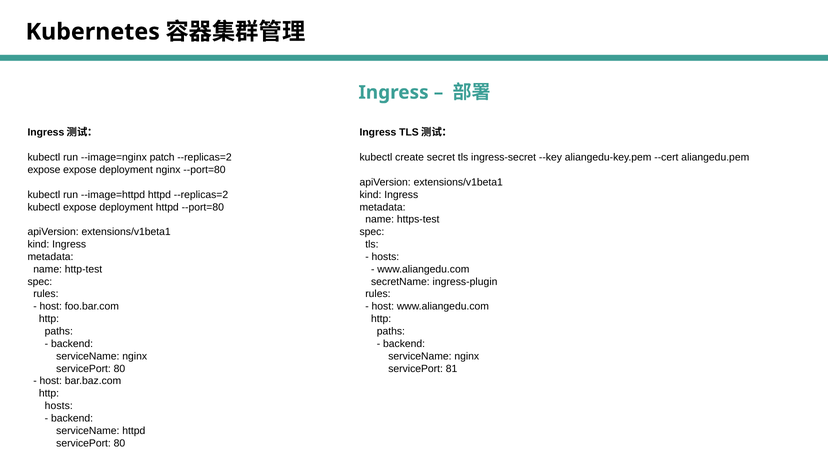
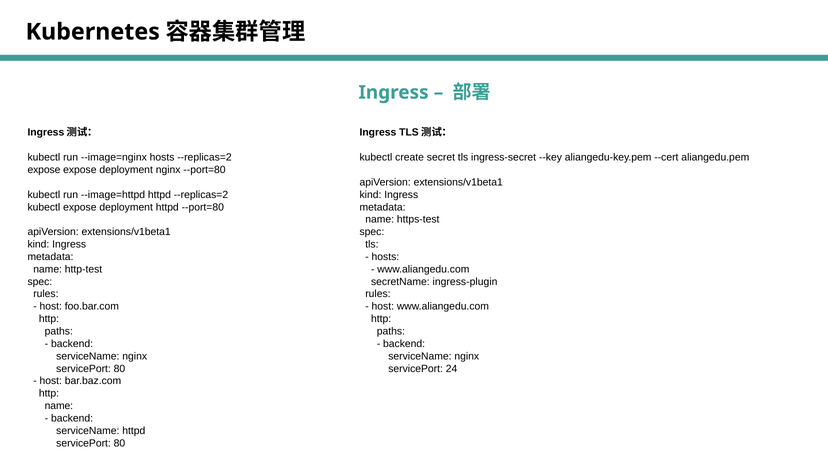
--image=nginx patch: patch -> hosts
81: 81 -> 24
hosts at (59, 406): hosts -> name
